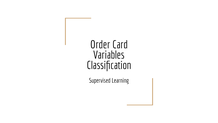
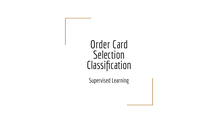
Variables: Variables -> Selection
